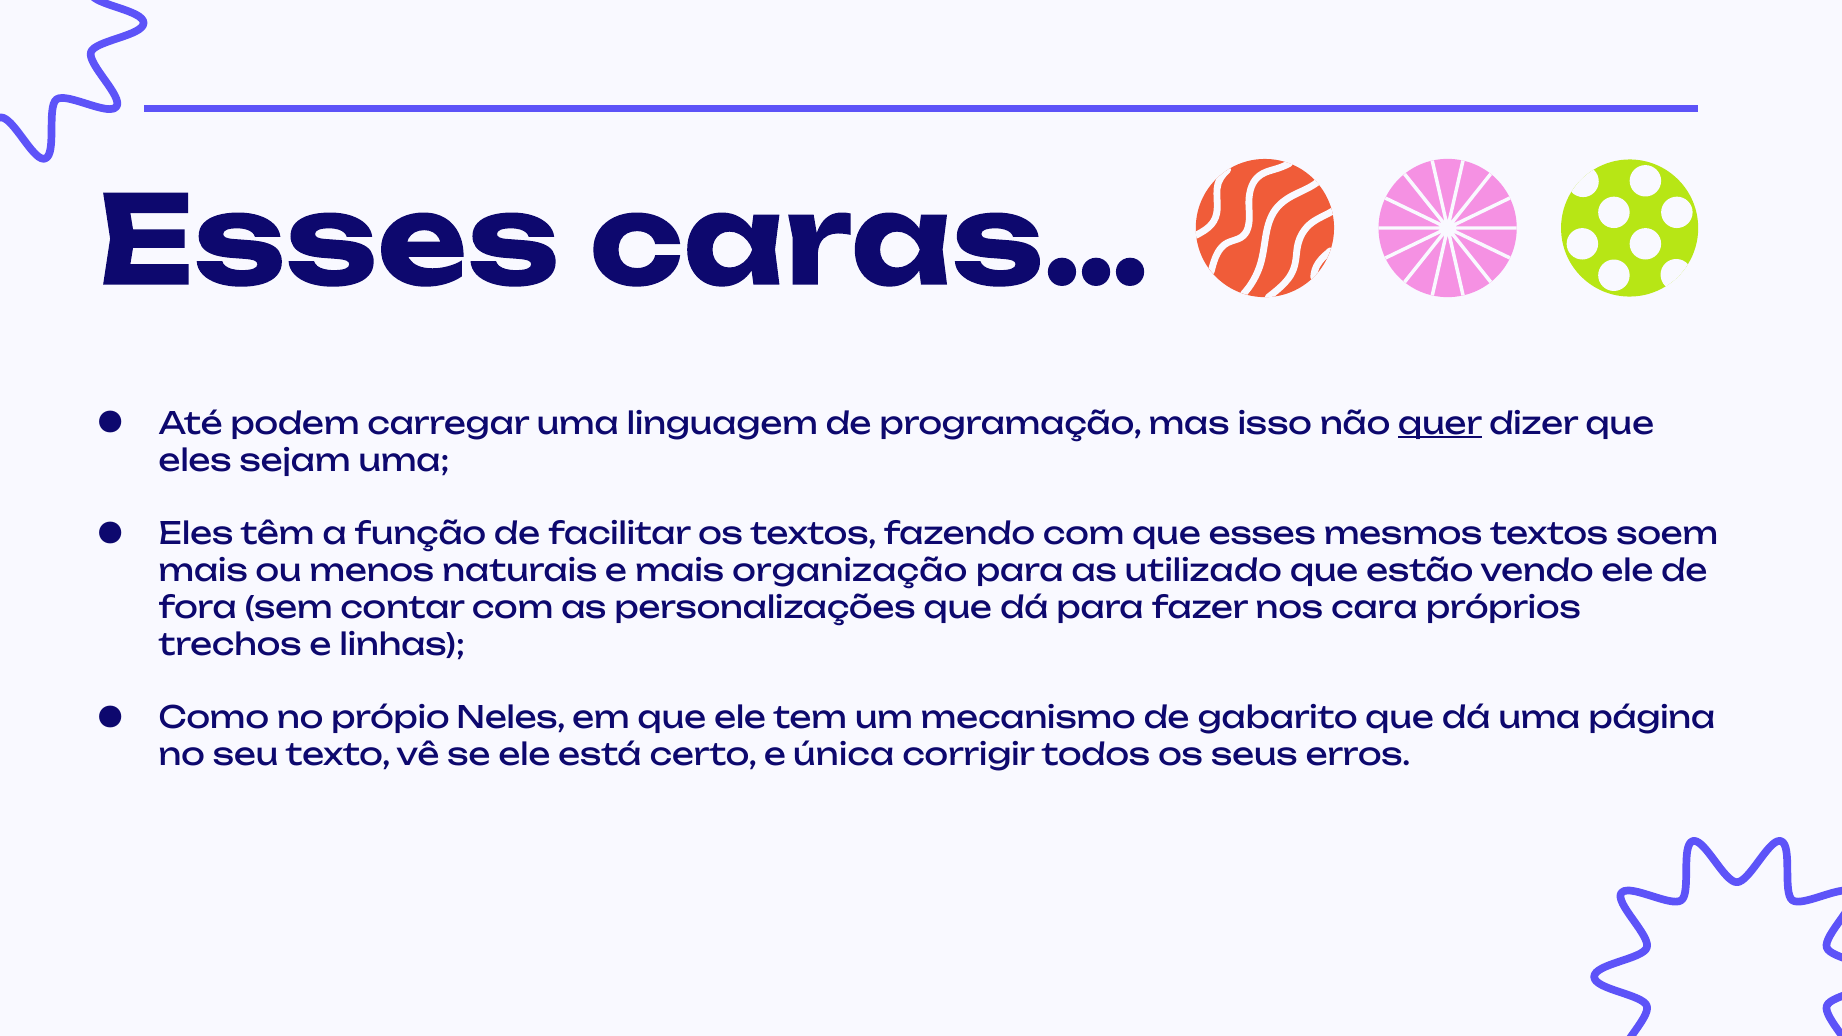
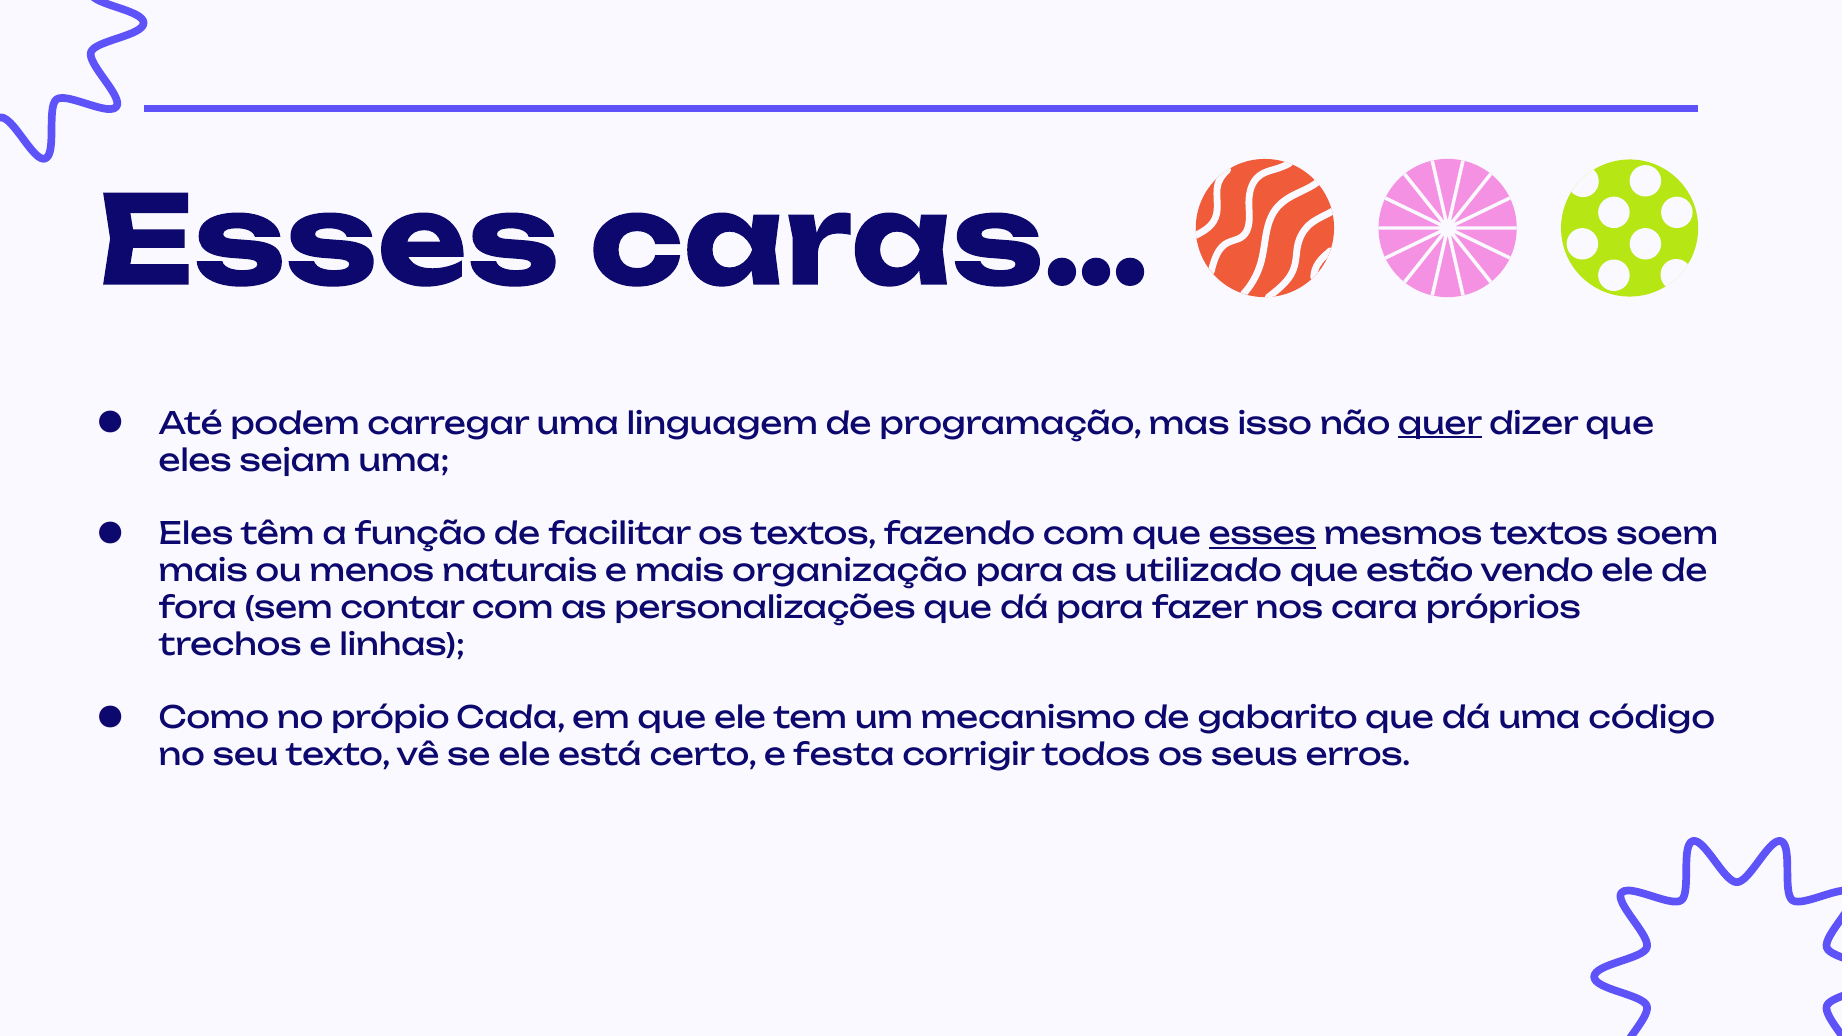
esses at (1262, 535) underline: none -> present
Neles: Neles -> Cada
página: página -> código
única: única -> festa
